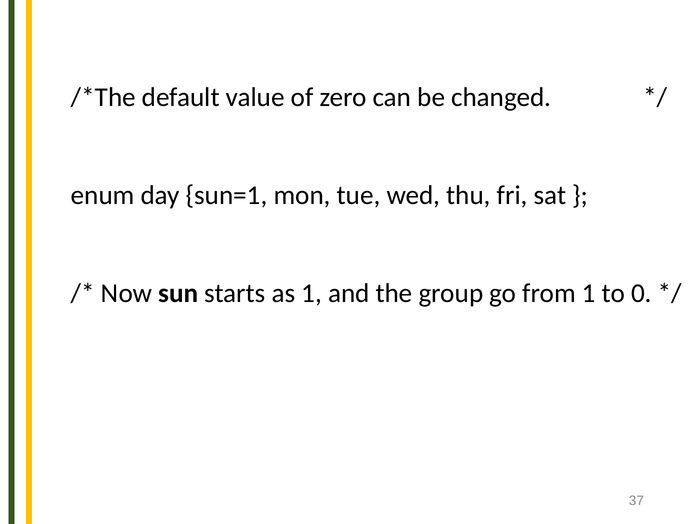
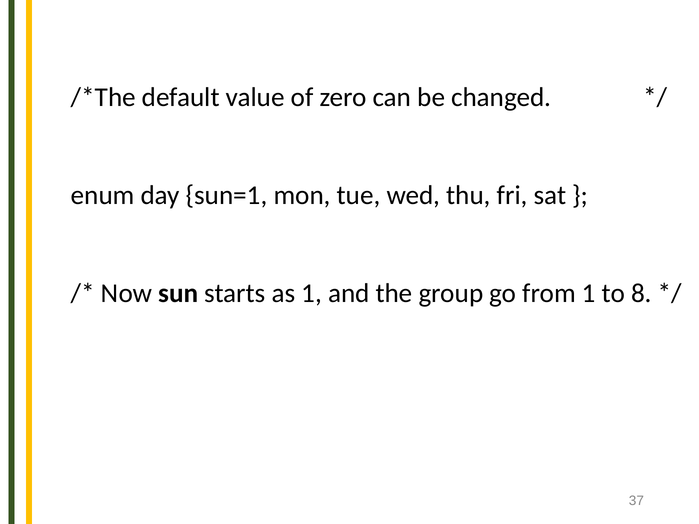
0: 0 -> 8
